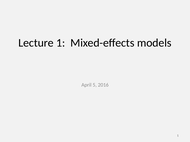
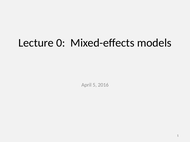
Lecture 1: 1 -> 0
